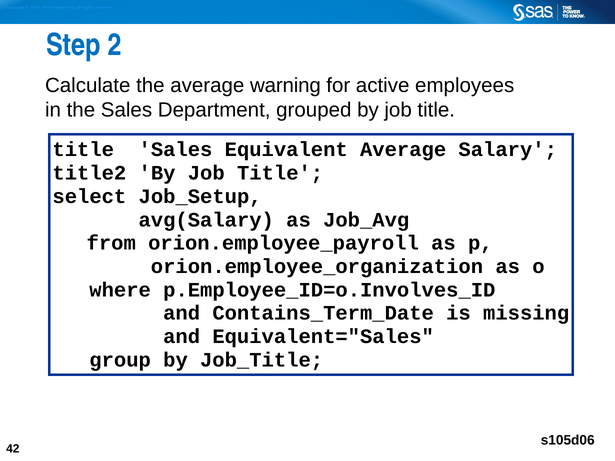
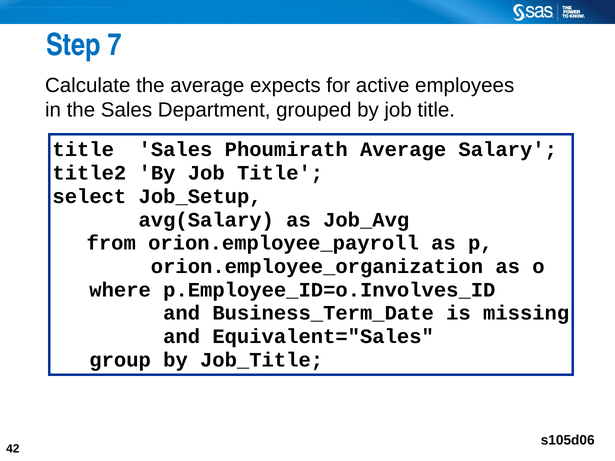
2: 2 -> 7
warning: warning -> expects
Equivalent: Equivalent -> Phoumirath
Contains_Term_Date: Contains_Term_Date -> Business_Term_Date
